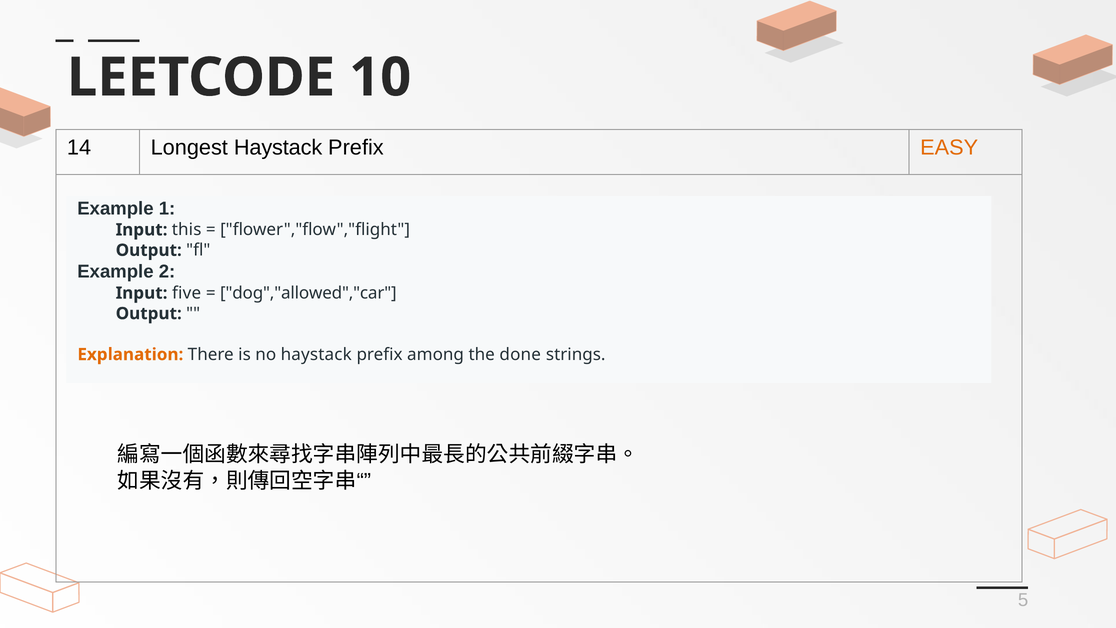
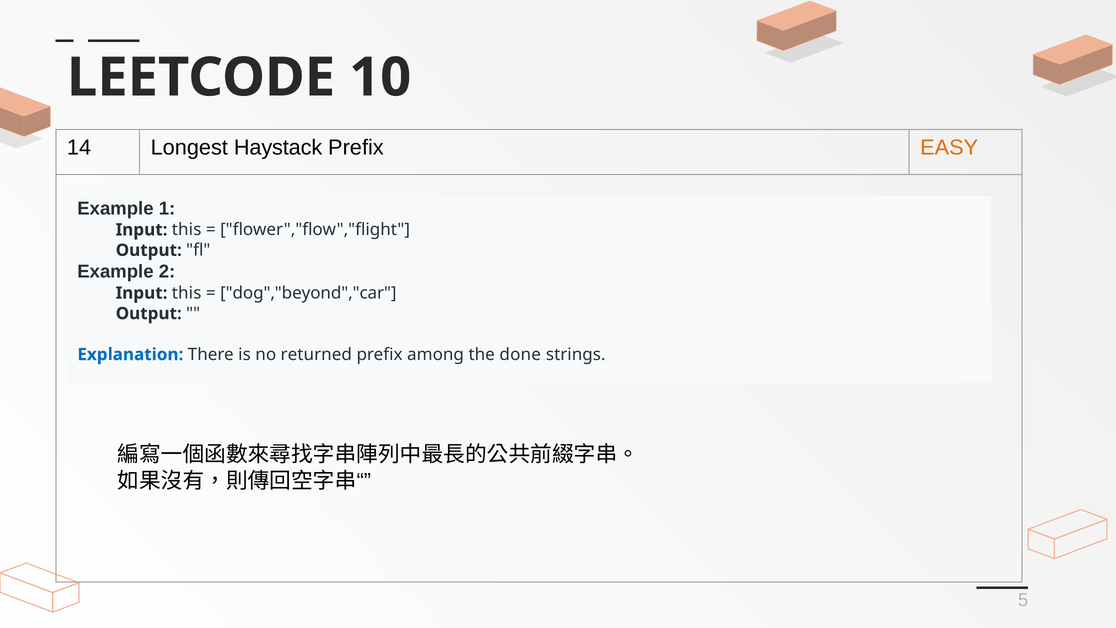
five at (187, 293): five -> this
dog","allowed","car: dog","allowed","car -> dog","beyond","car
Explanation colour: orange -> blue
no haystack: haystack -> returned
